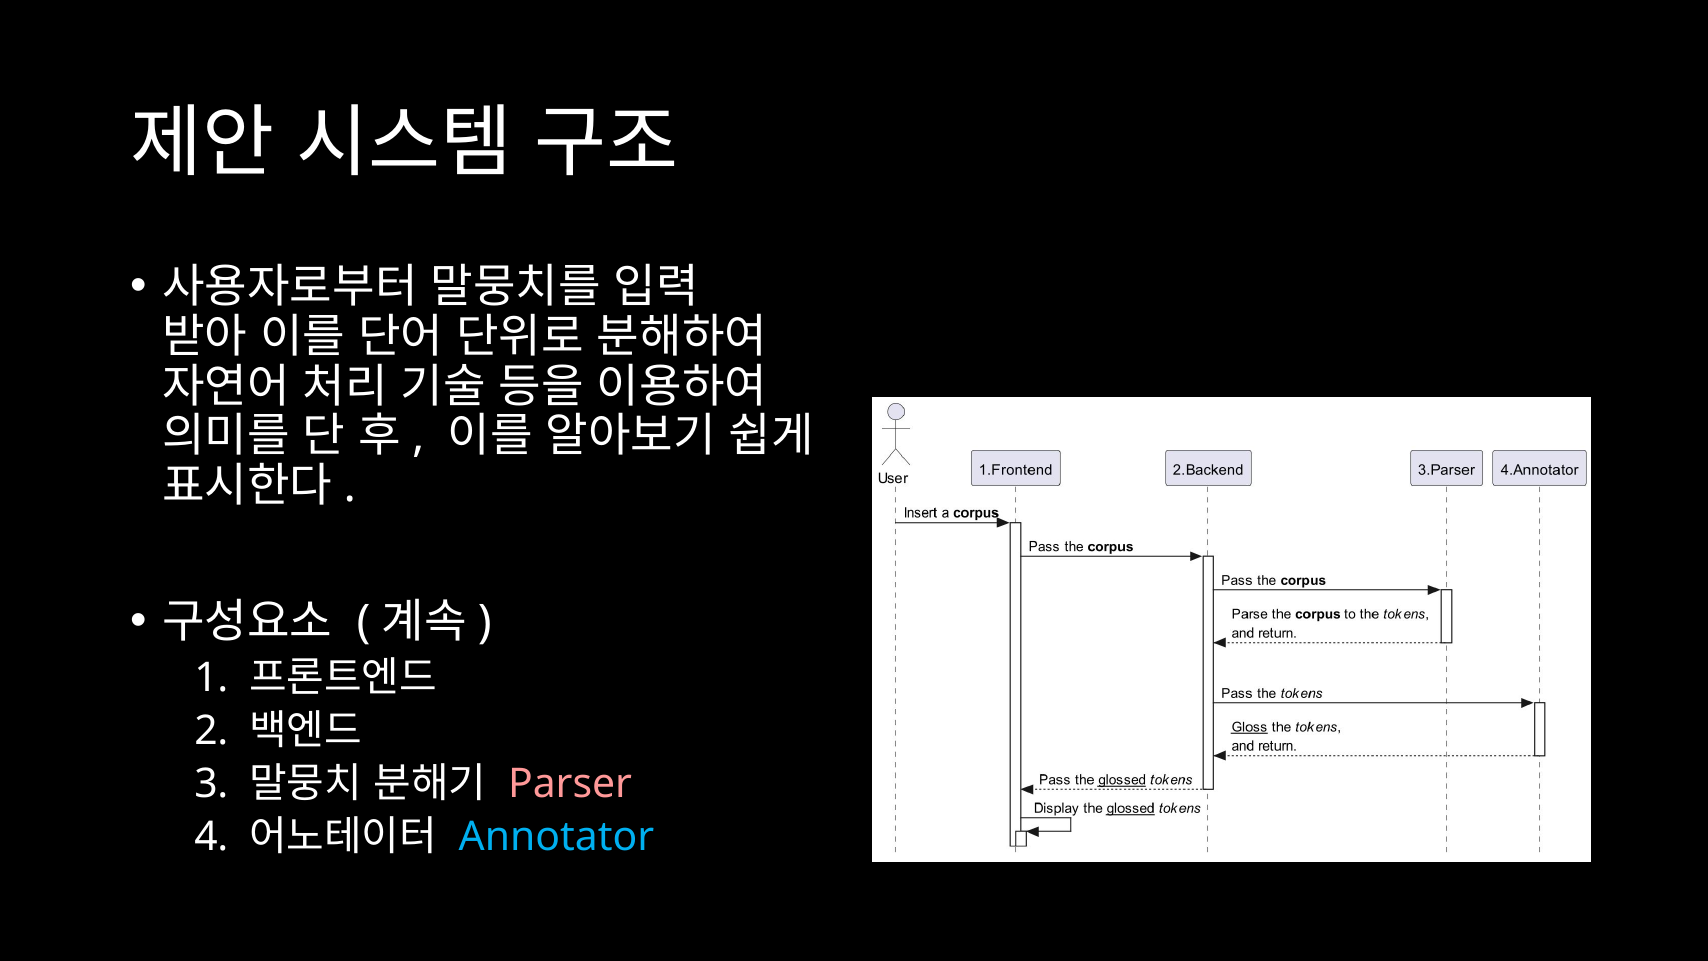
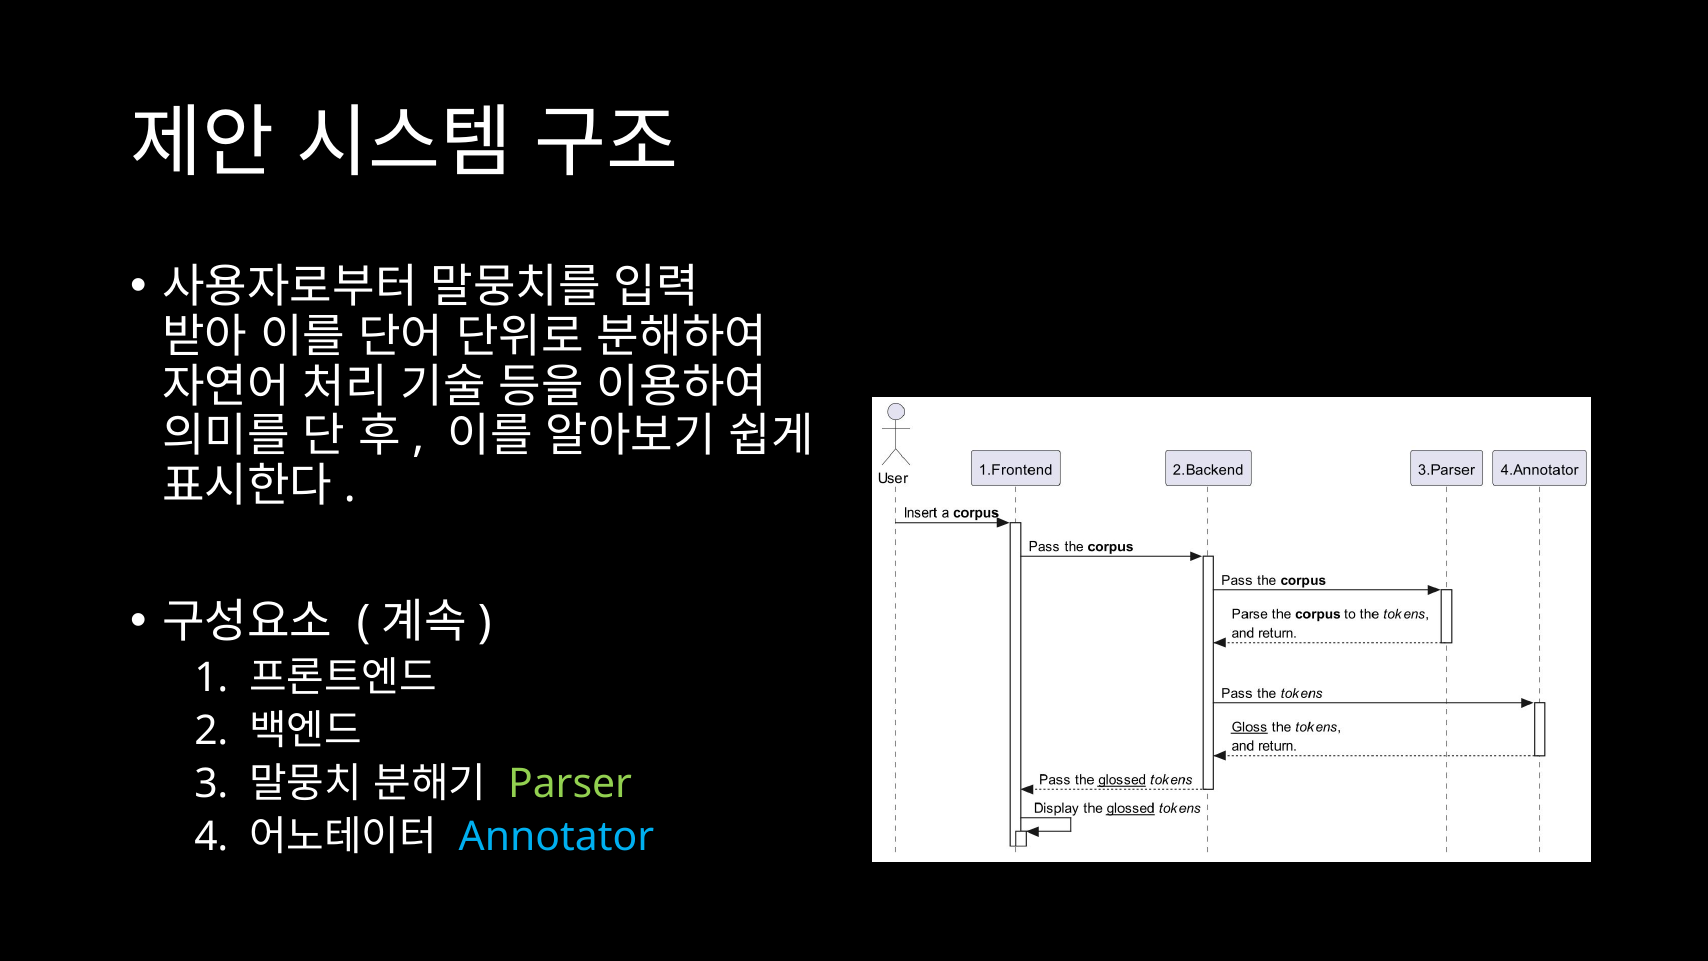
Parser colour: pink -> light green
